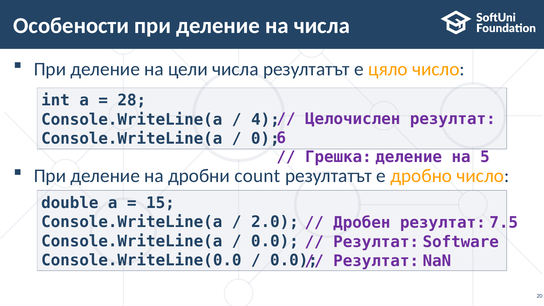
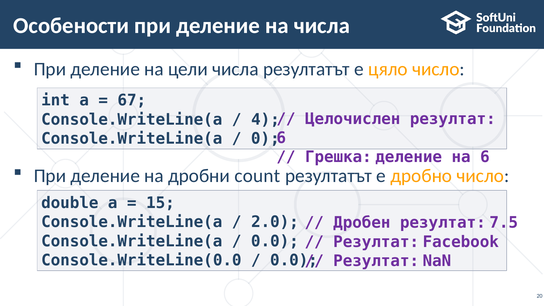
28: 28 -> 67
на 5: 5 -> 6
Software: Software -> Facebook
